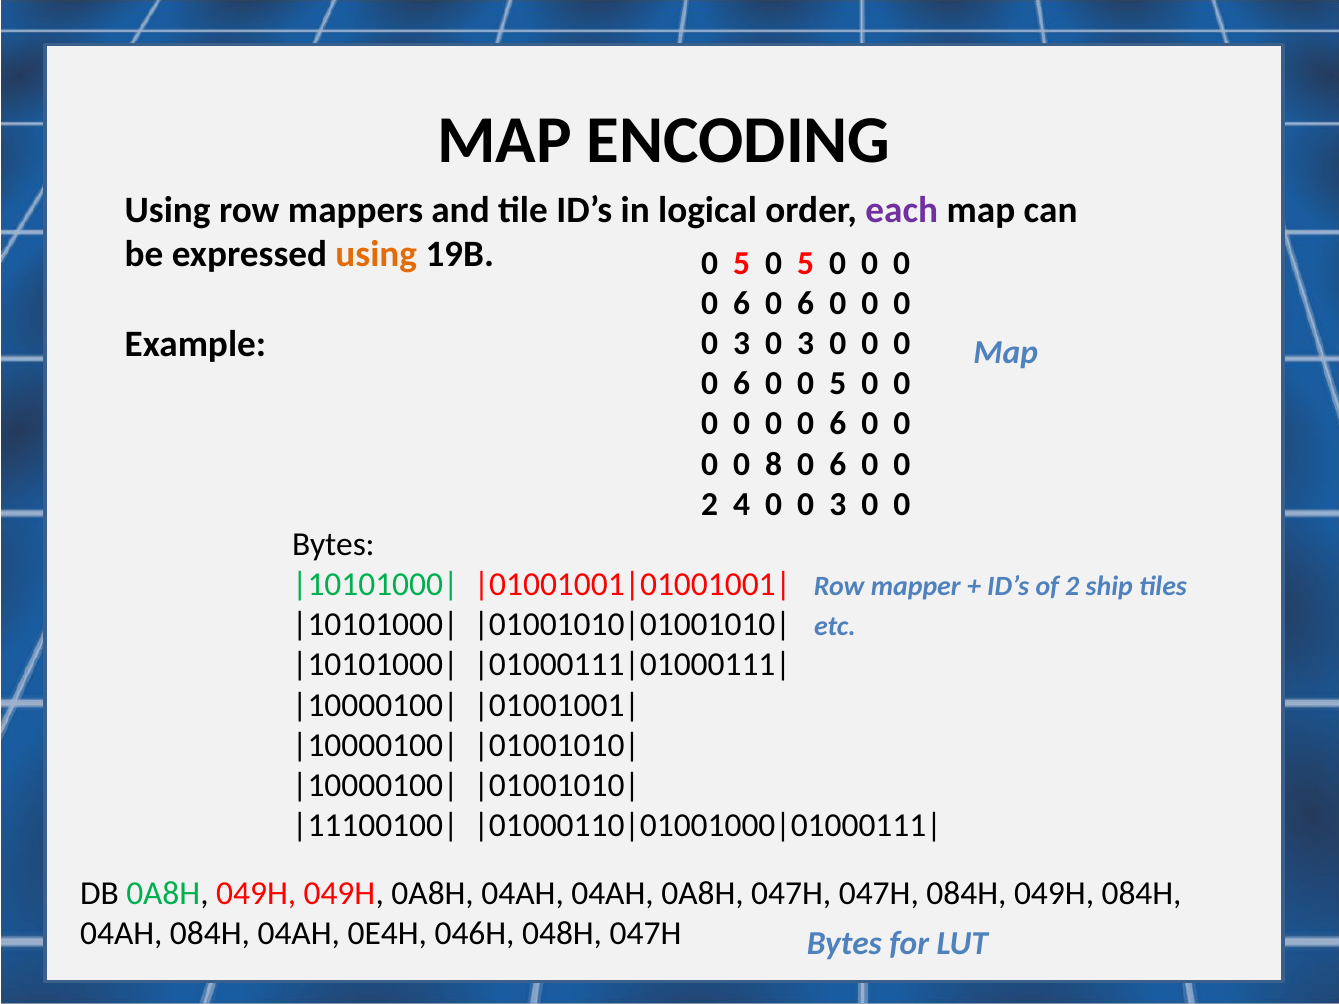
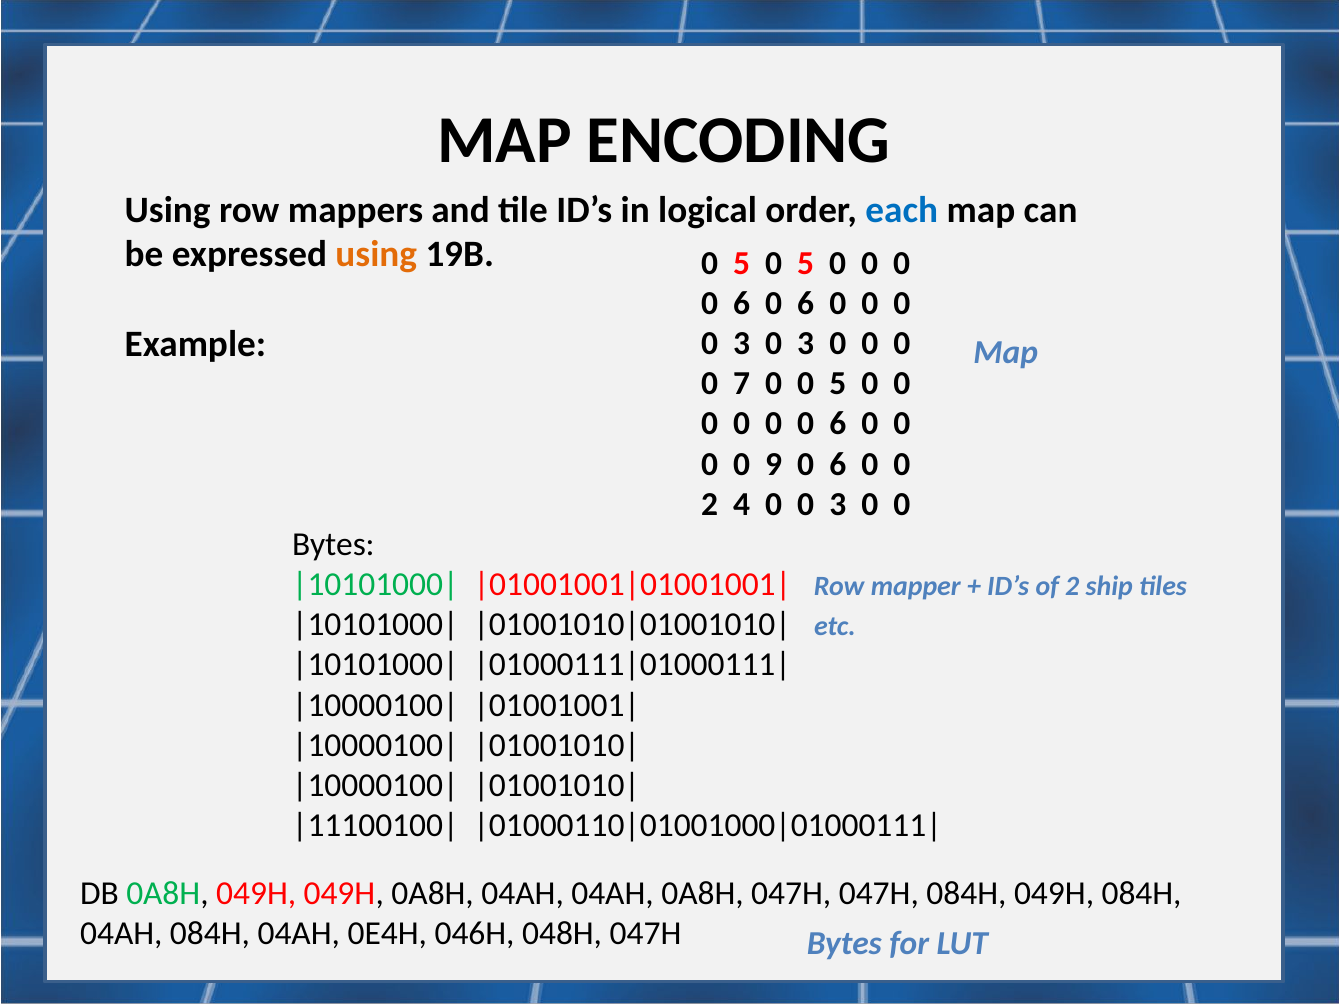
each colour: purple -> blue
6 at (742, 384): 6 -> 7
8: 8 -> 9
